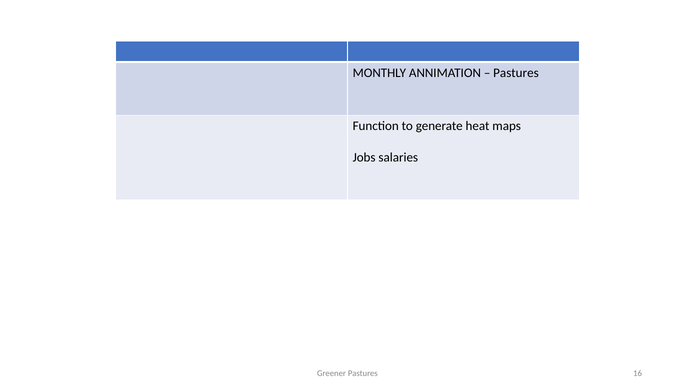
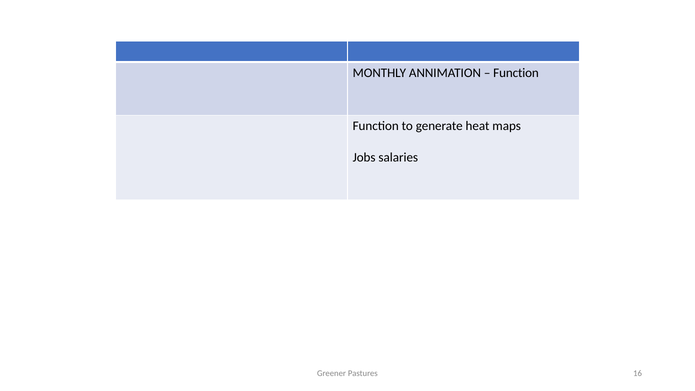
Pastures at (516, 73): Pastures -> Function
